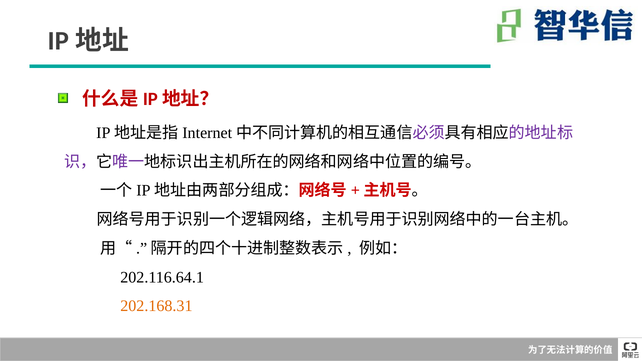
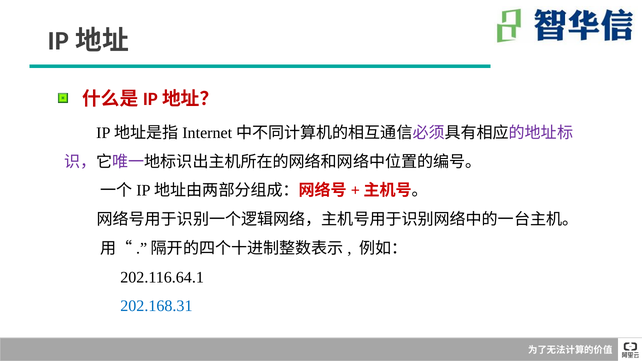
202.168.31 colour: orange -> blue
